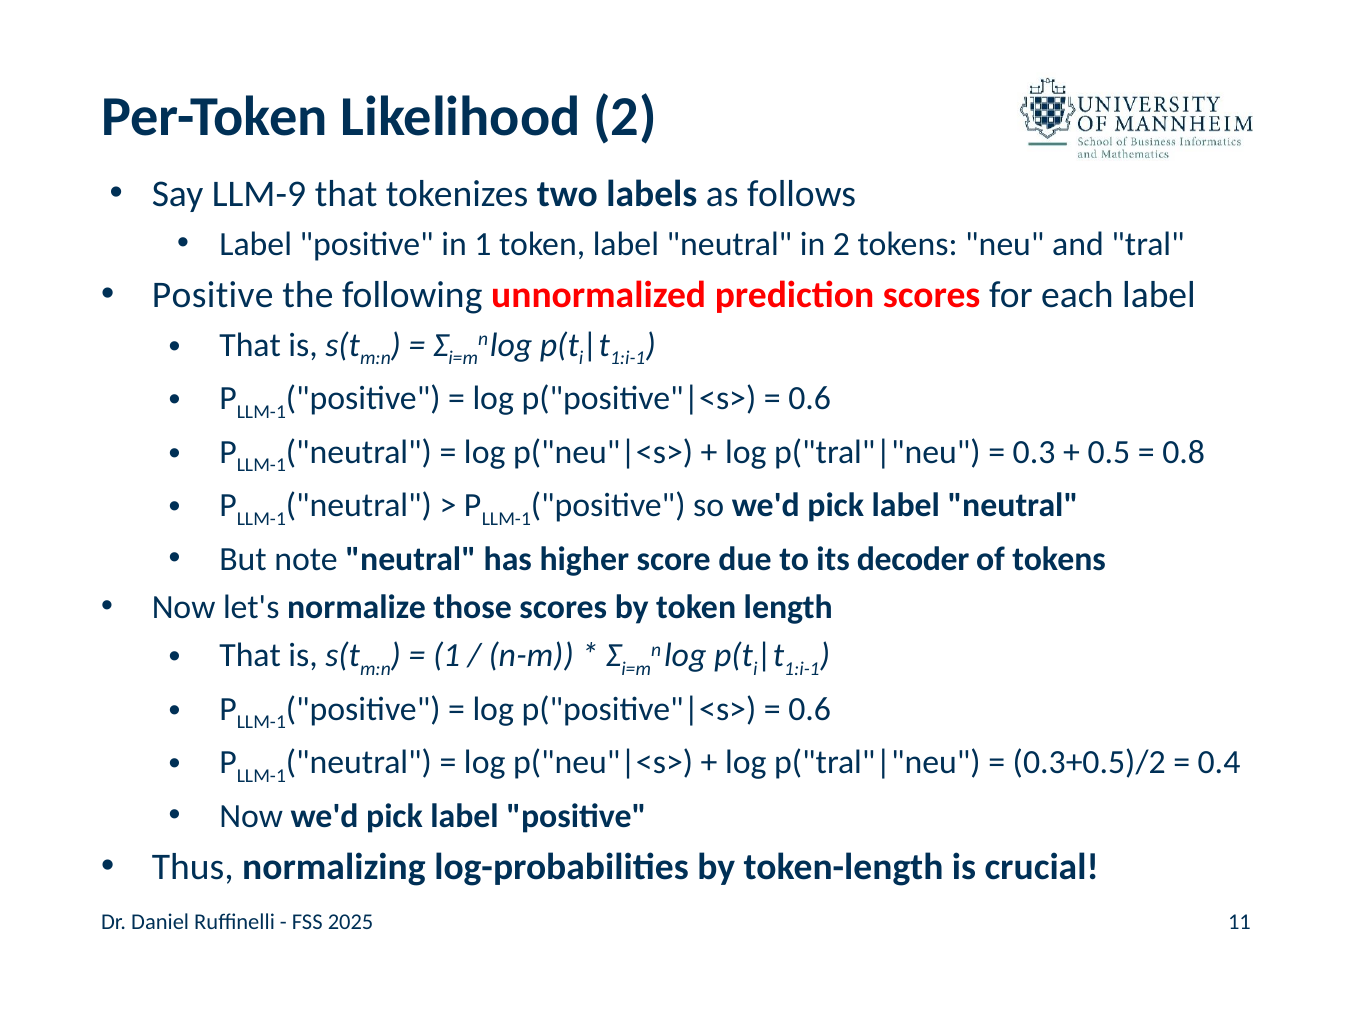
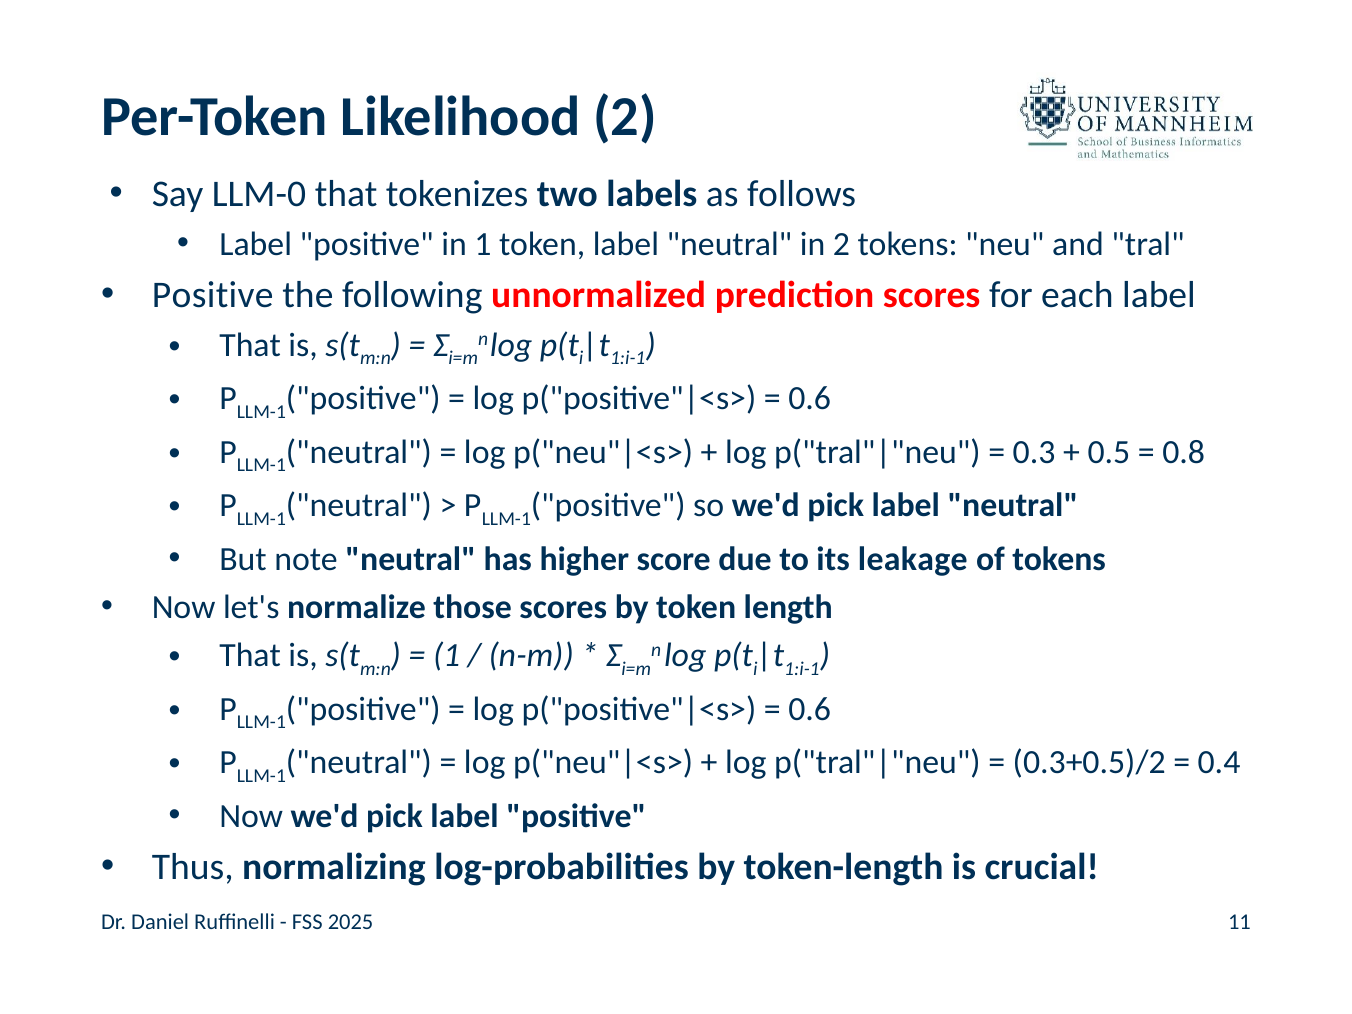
LLM-9: LLM-9 -> LLM-0
decoder: decoder -> leakage
